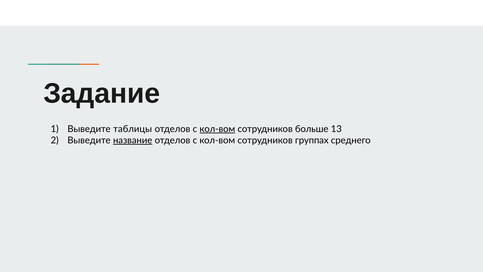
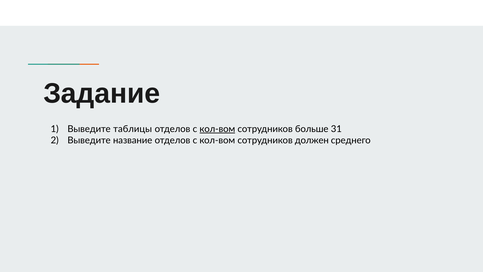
13: 13 -> 31
название underline: present -> none
группах: группах -> должен
